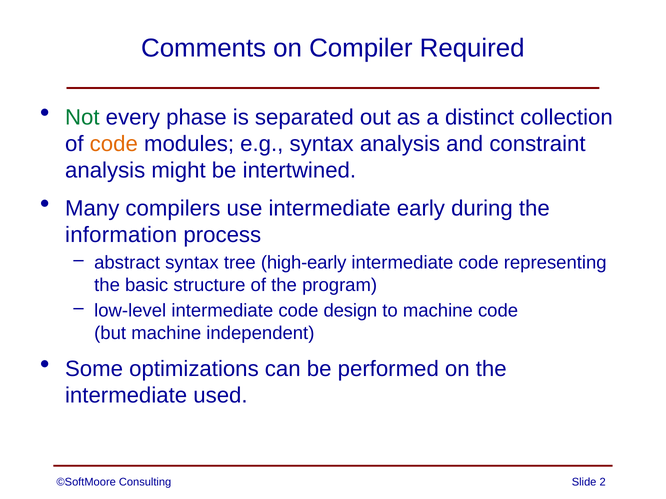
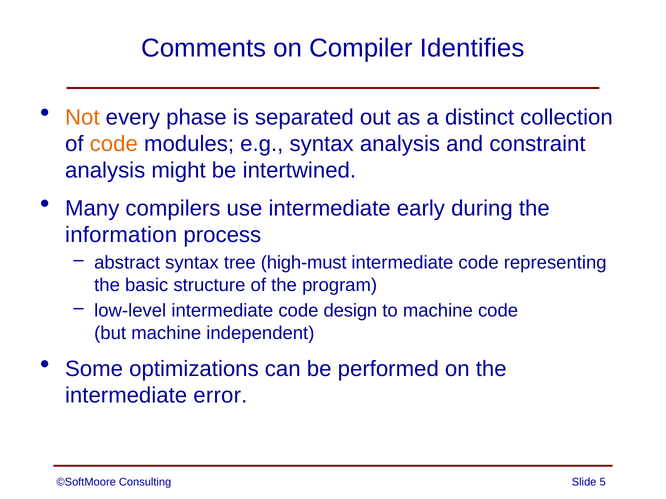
Required: Required -> Identifies
Not colour: green -> orange
high-early: high-early -> high-must
used: used -> error
2: 2 -> 5
